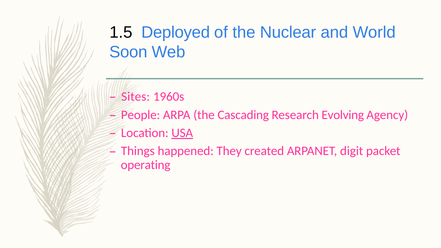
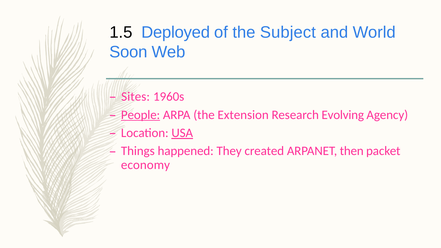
Nuclear: Nuclear -> Subject
People underline: none -> present
Cascading: Cascading -> Extension
digit: digit -> then
operating: operating -> economy
